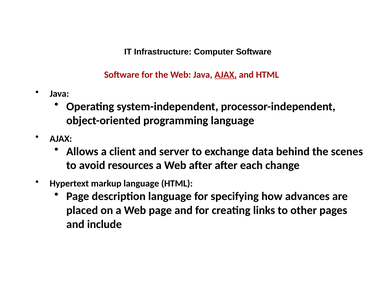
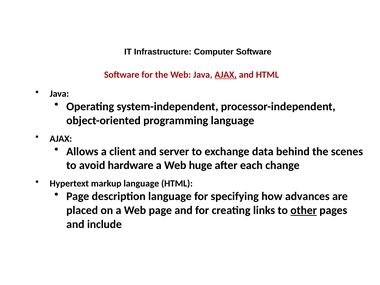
resources: resources -> hardware
Web after: after -> huge
other underline: none -> present
